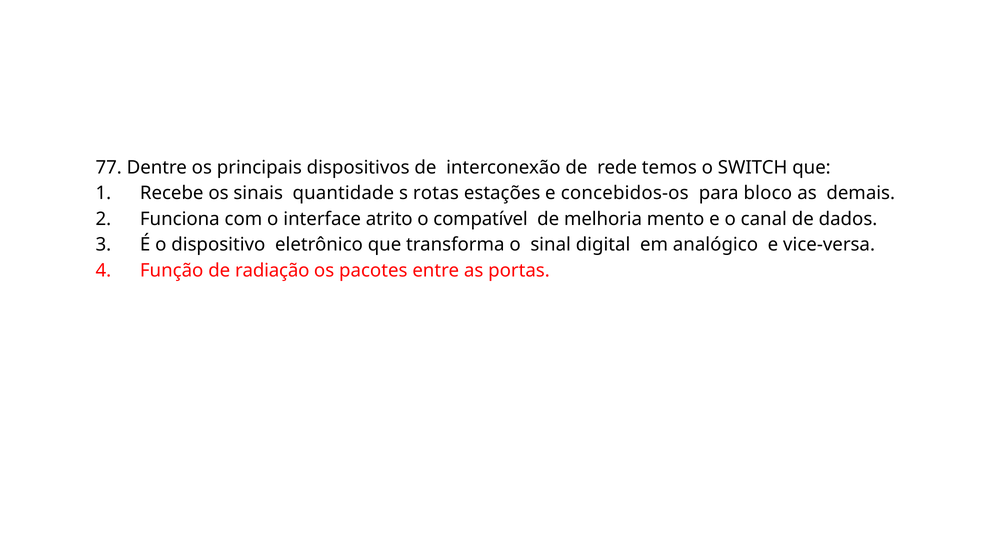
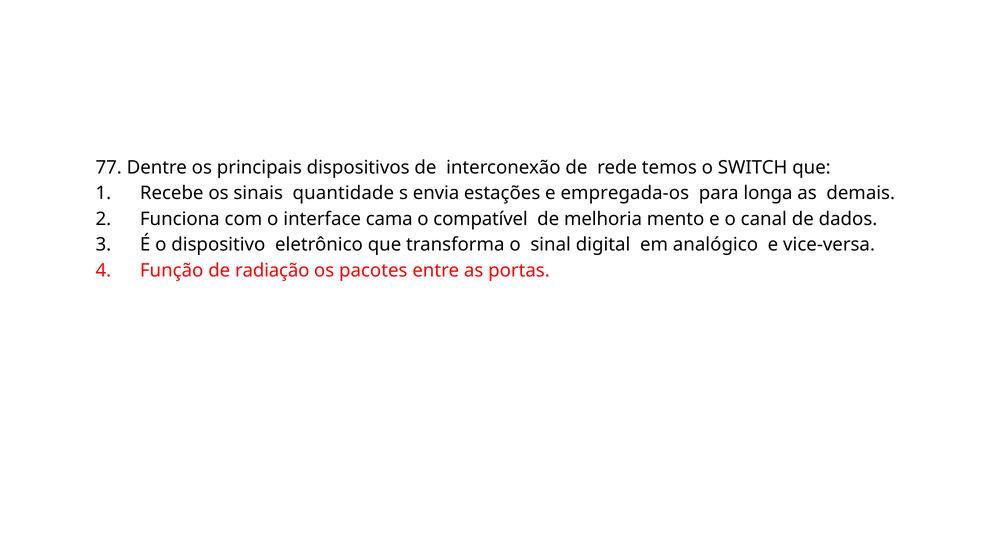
rotas: rotas -> envia
concebidos-os: concebidos-os -> empregada-os
bloco: bloco -> longa
atrito: atrito -> cama
